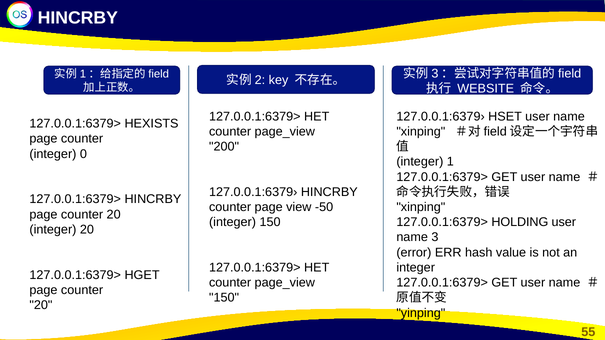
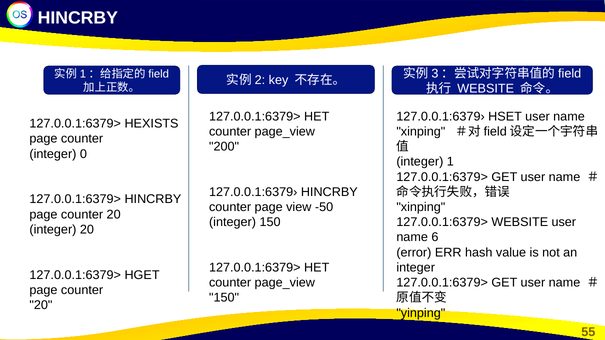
127.0.0.1:6379> HOLDING: HOLDING -> WEBSITE
3: 3 -> 6
